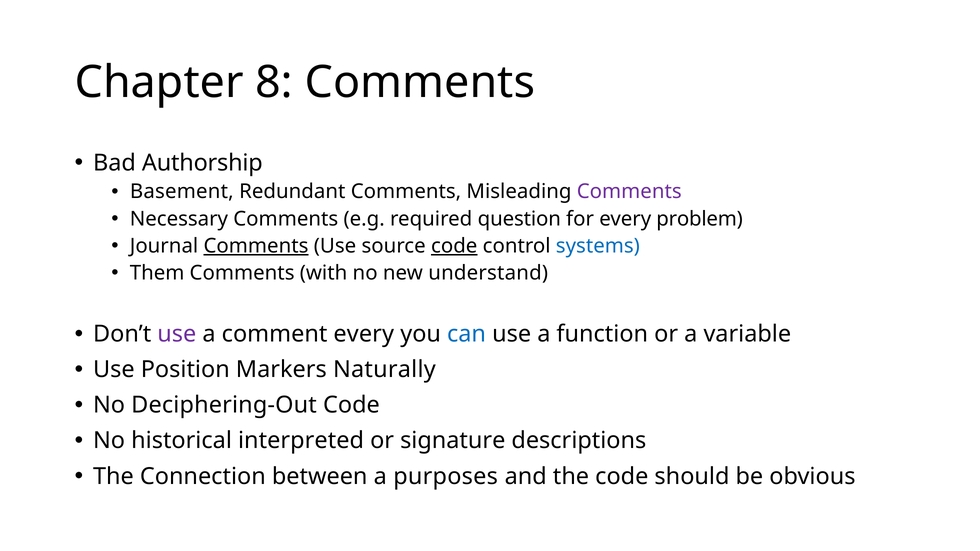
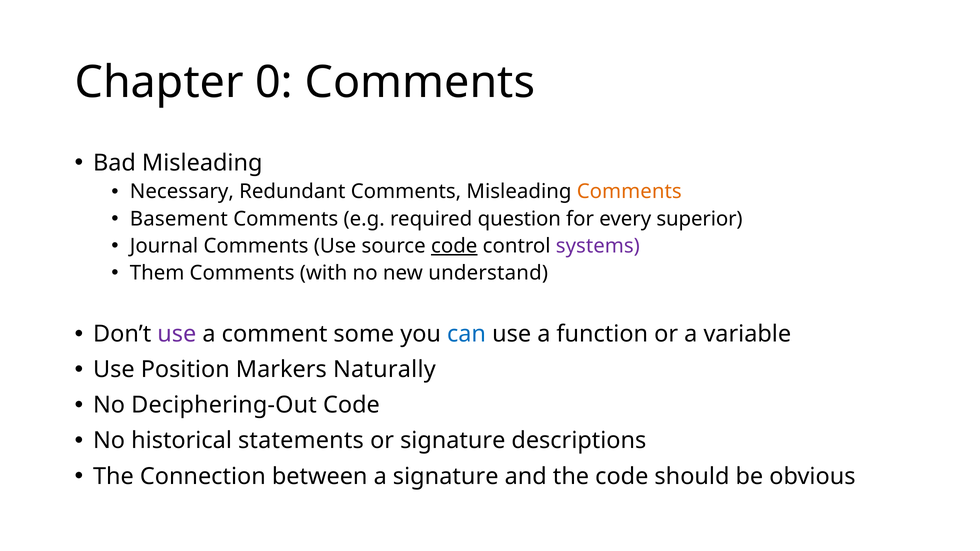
8: 8 -> 0
Bad Authorship: Authorship -> Misleading
Basement: Basement -> Necessary
Comments at (629, 192) colour: purple -> orange
Necessary: Necessary -> Basement
problem: problem -> superior
Comments at (256, 246) underline: present -> none
systems colour: blue -> purple
comment every: every -> some
interpreted: interpreted -> statements
a purposes: purposes -> signature
